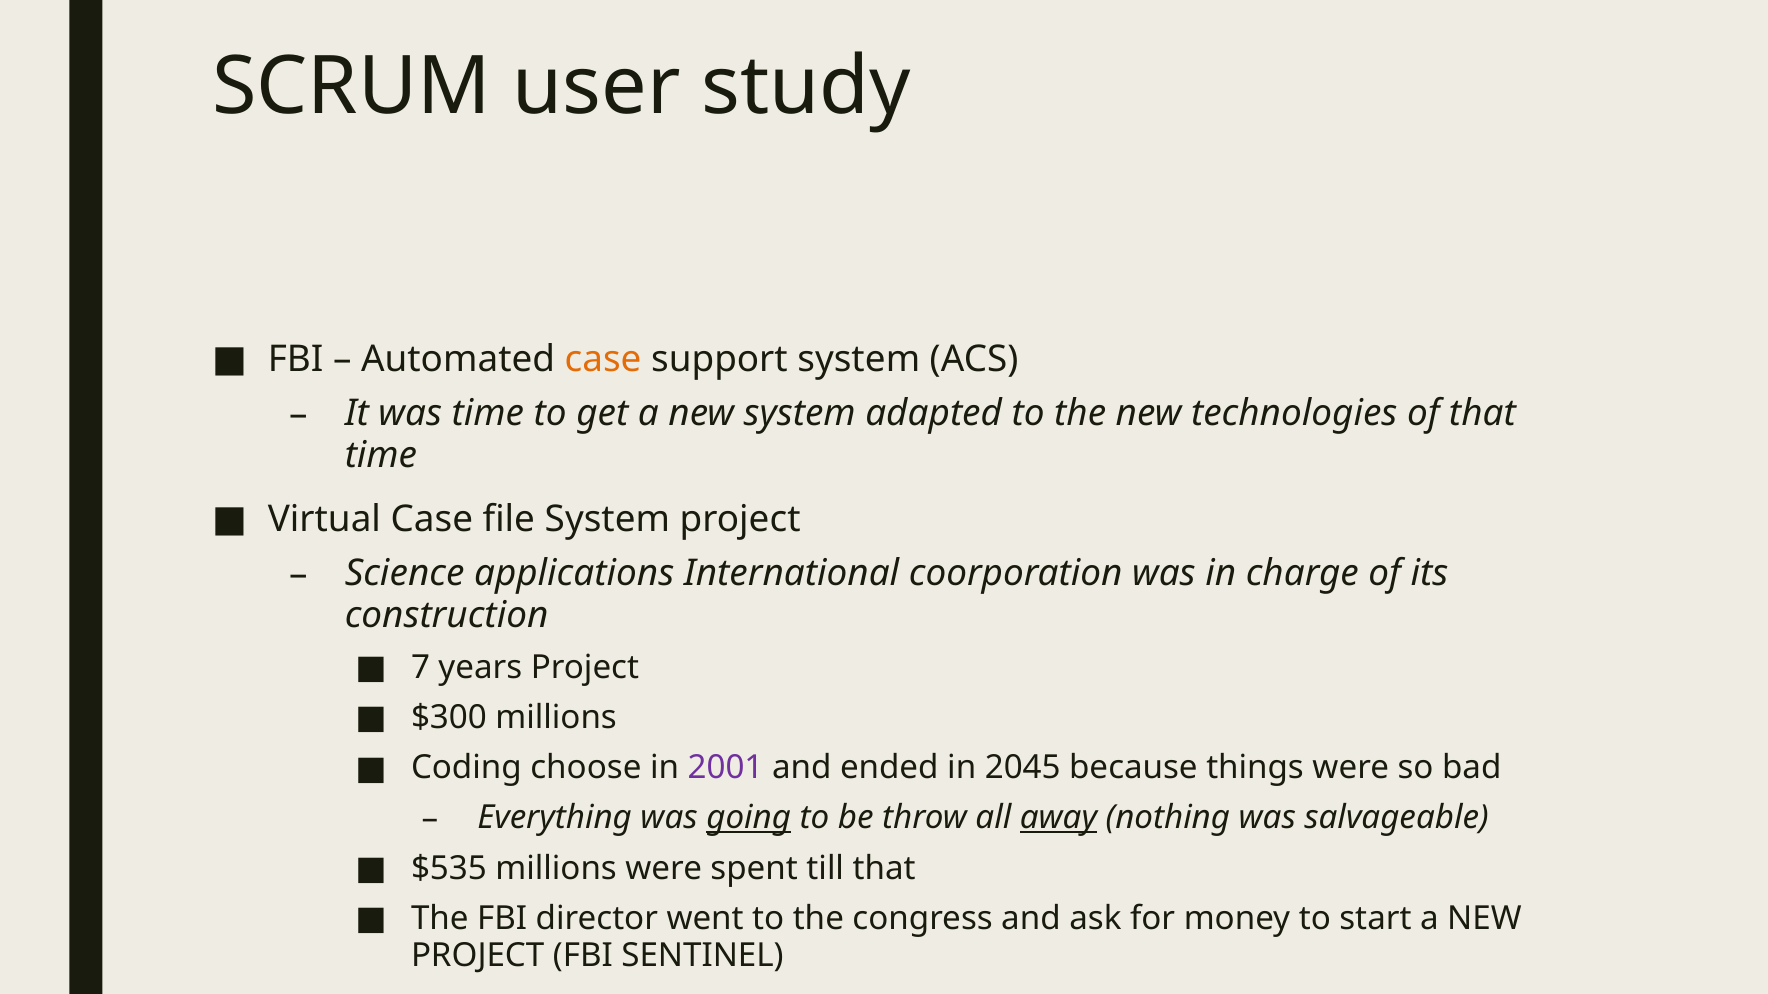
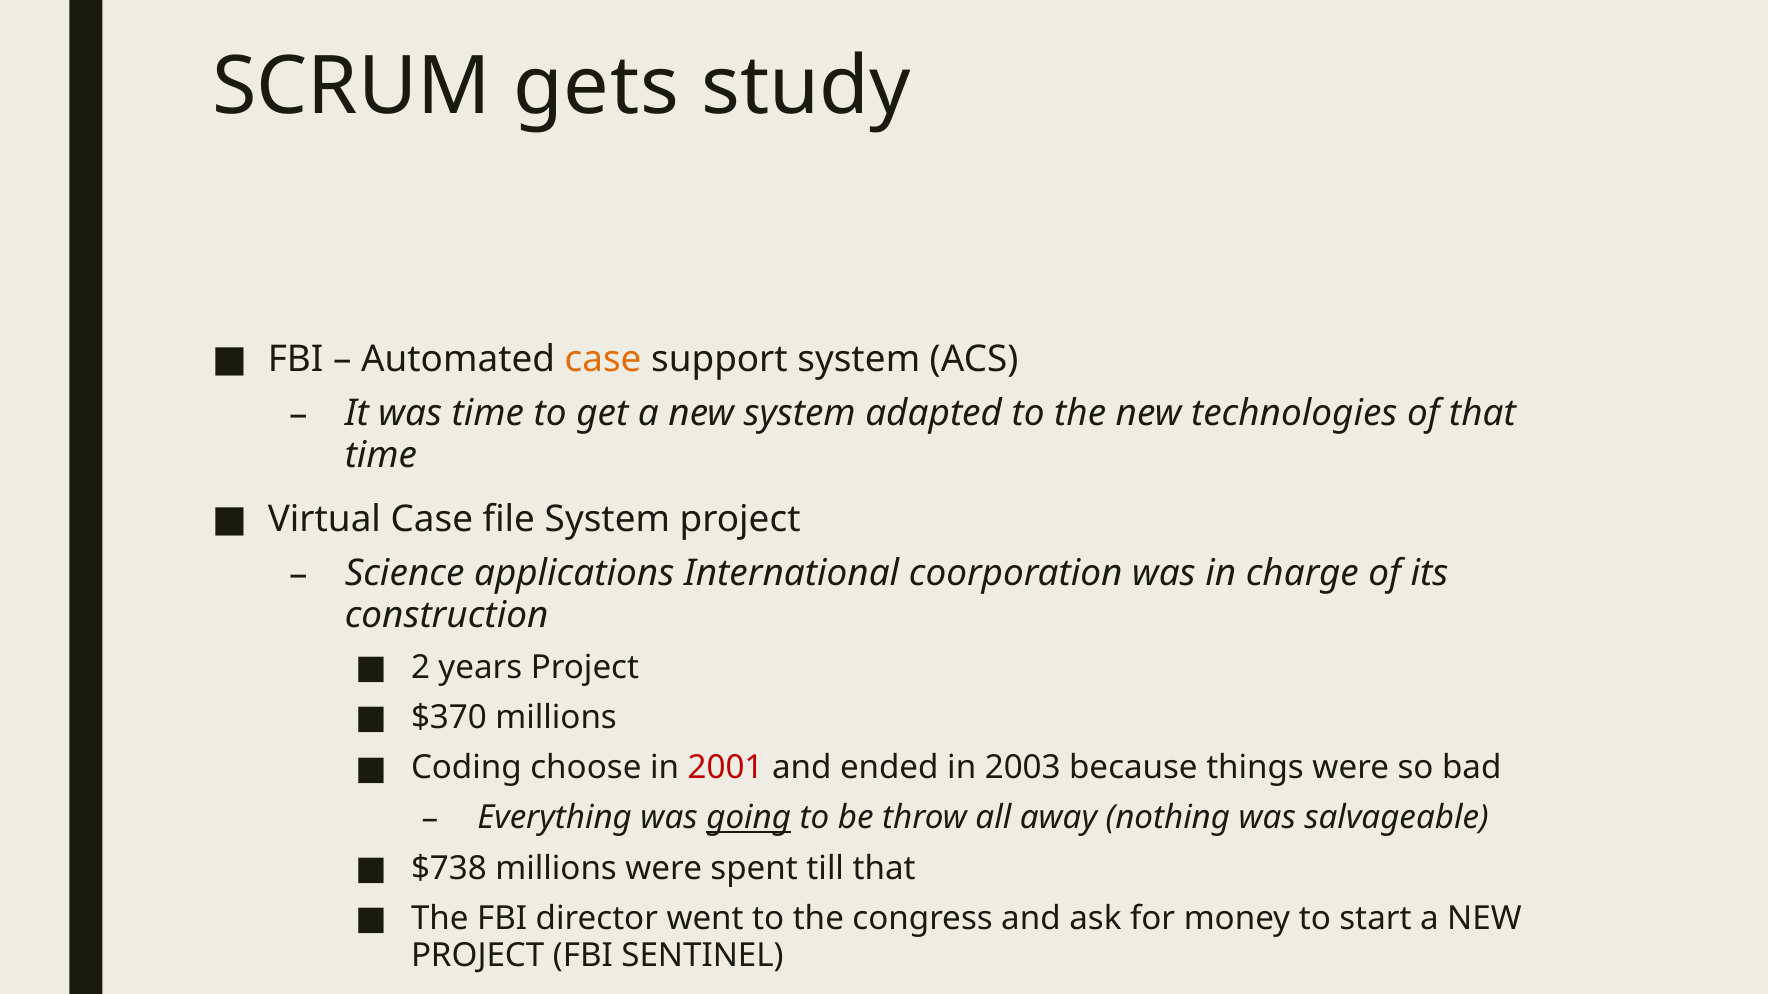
user: user -> gets
7: 7 -> 2
$300: $300 -> $370
2001 colour: purple -> red
2045: 2045 -> 2003
away underline: present -> none
$535: $535 -> $738
